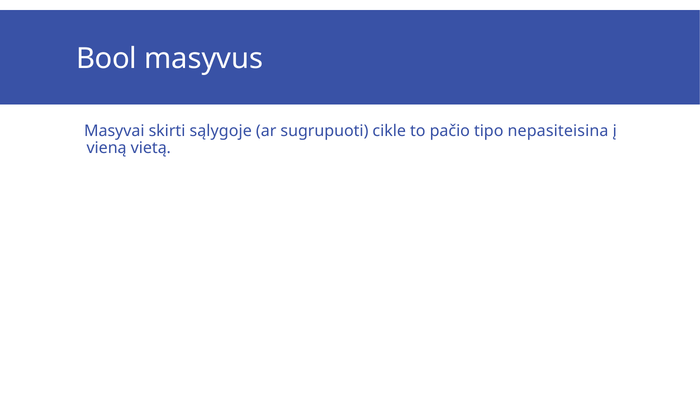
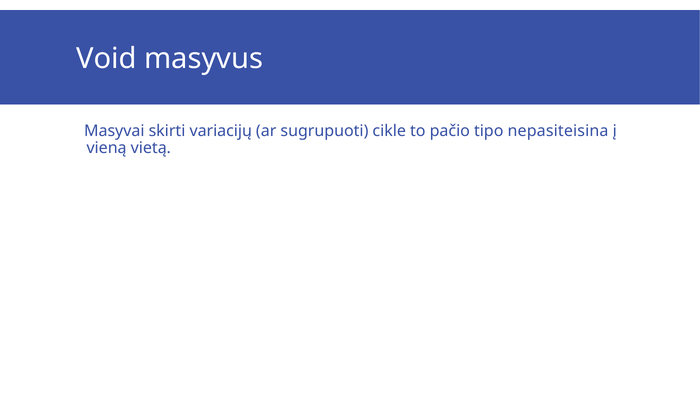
Bool: Bool -> Void
sąlygoje: sąlygoje -> variacijų
